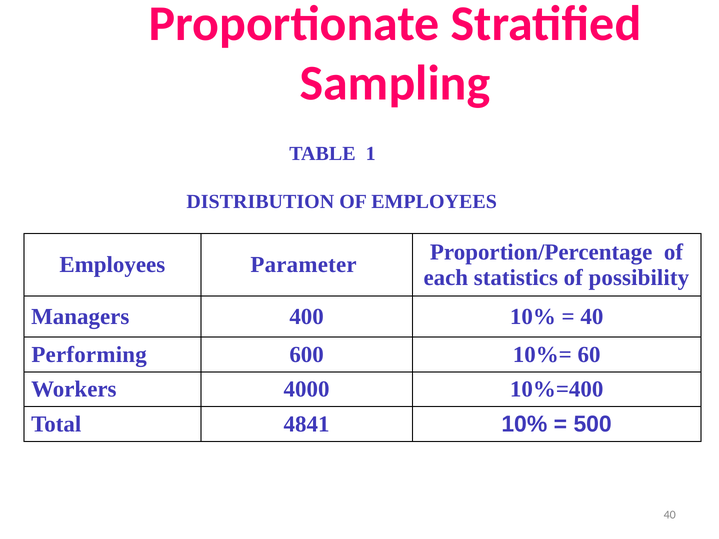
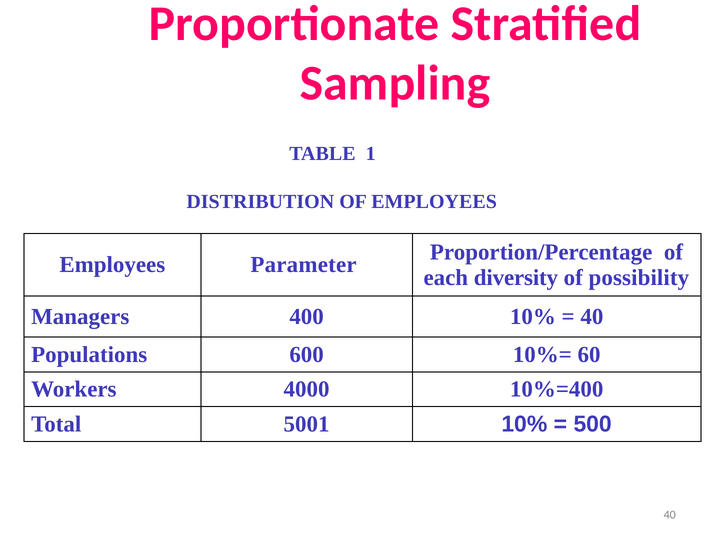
statistics: statistics -> diversity
Performing: Performing -> Populations
4841: 4841 -> 5001
